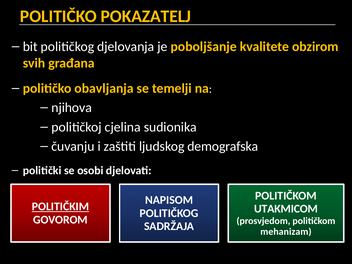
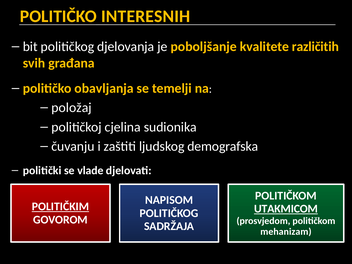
POKAZATELJ: POKAZATELJ -> INTERESNIH
obzirom: obzirom -> različitih
njihova: njihova -> položaj
osobi: osobi -> vlade
UTAKMICOM underline: none -> present
